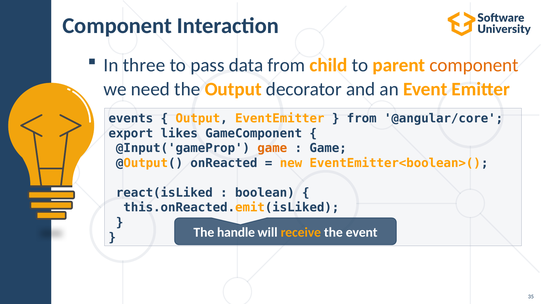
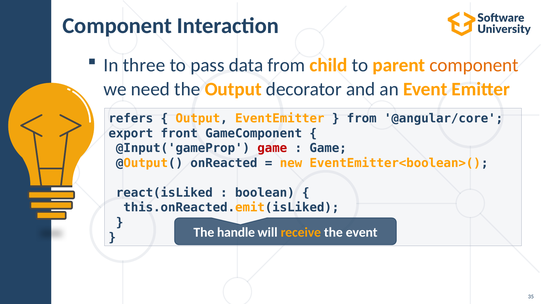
events: events -> refers
likes: likes -> front
game at (272, 148) colour: orange -> red
